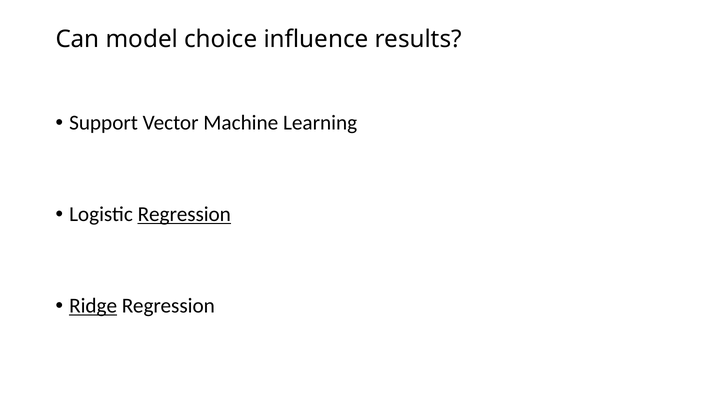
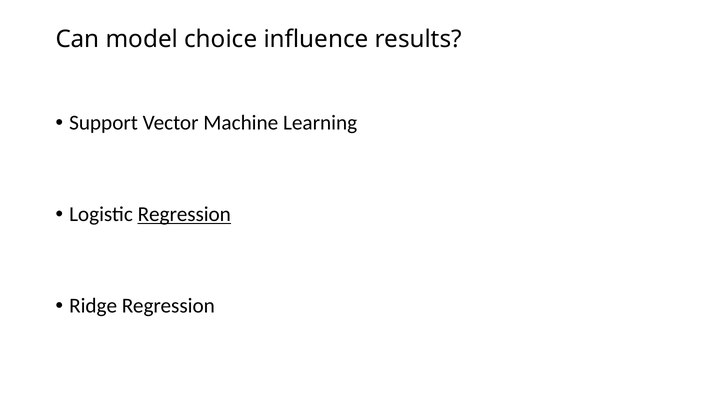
Ridge underline: present -> none
